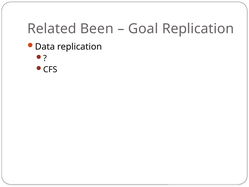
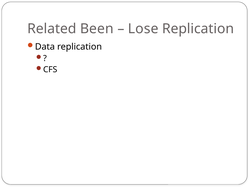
Goal: Goal -> Lose
